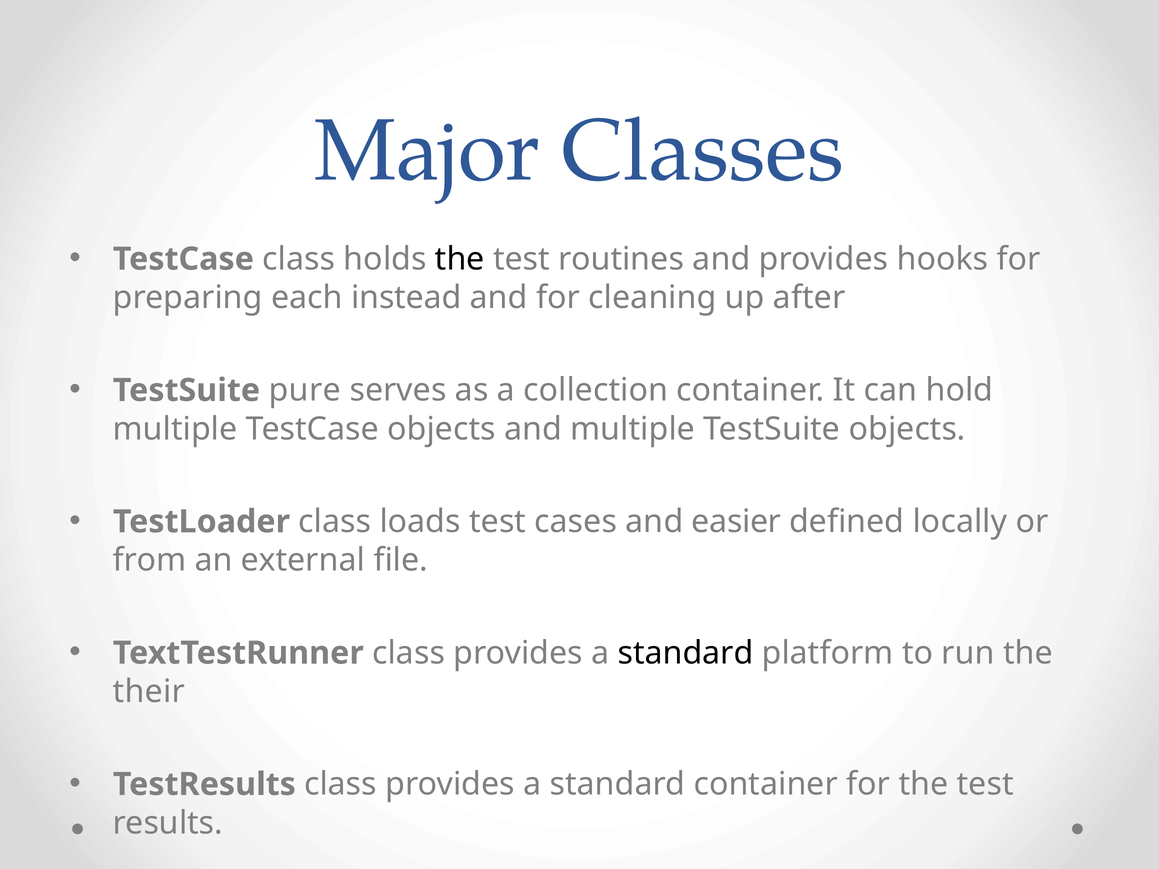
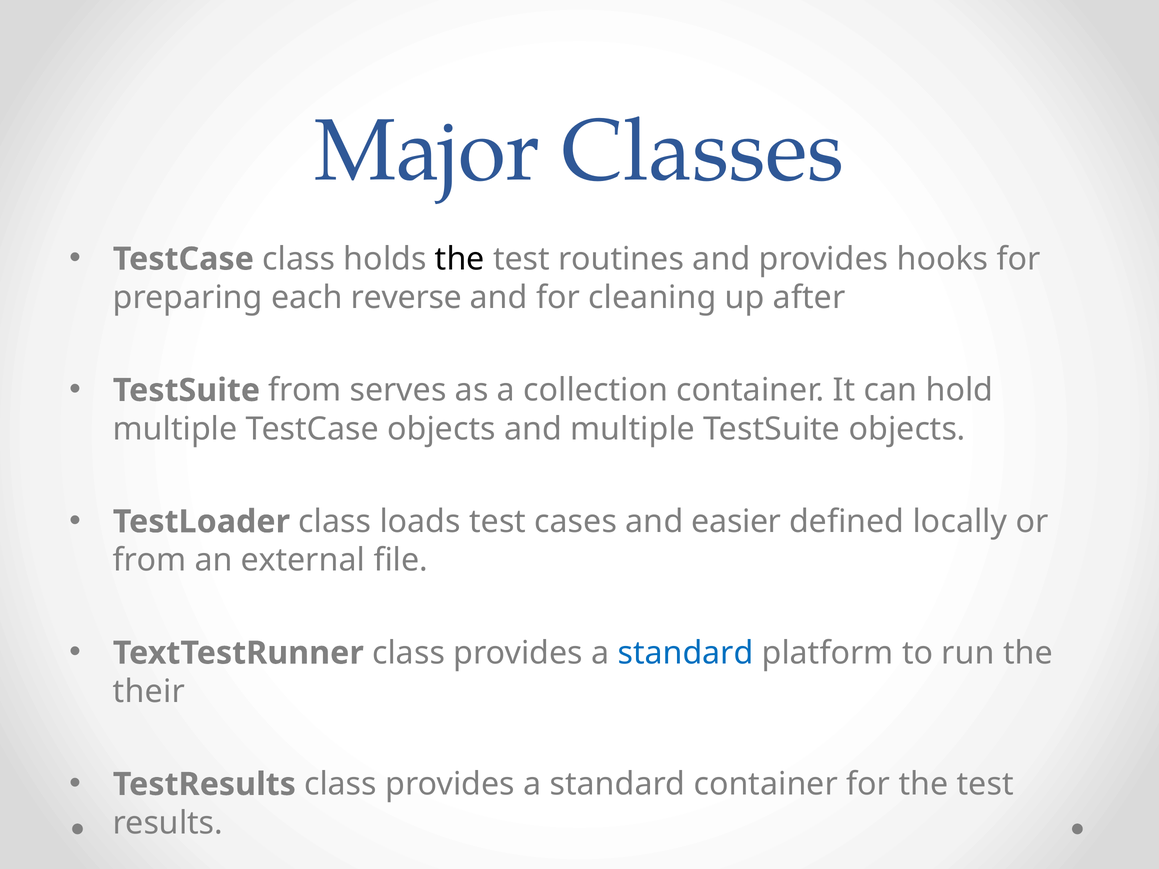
instead: instead -> reverse
TestSuite pure: pure -> from
standard at (686, 653) colour: black -> blue
